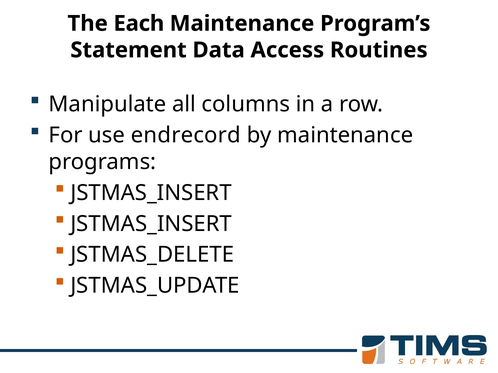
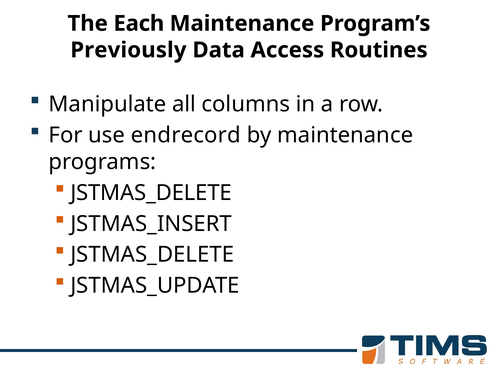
Statement: Statement -> Previously
JSTMAS_INSERT at (151, 193): JSTMAS_INSERT -> JSTMAS_DELETE
